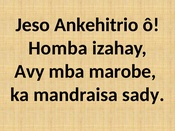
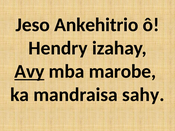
Homba: Homba -> Hendry
Avy underline: none -> present
sady: sady -> sahy
